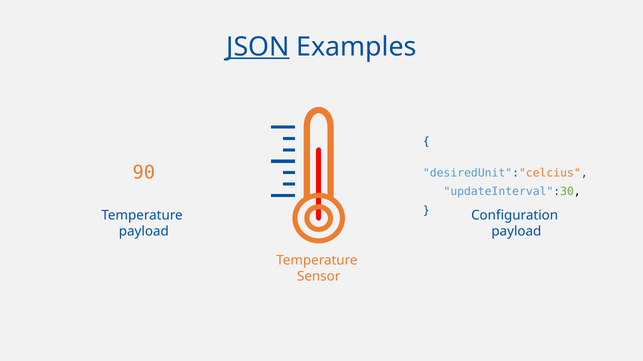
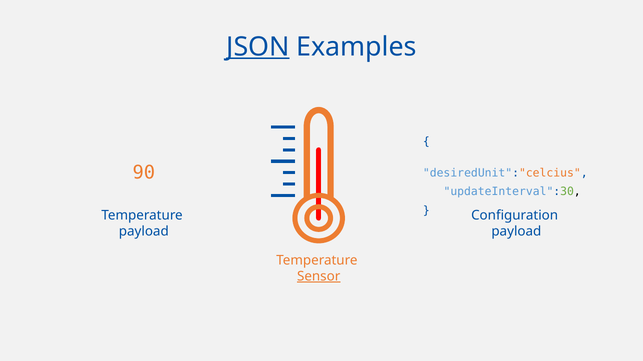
Sensor underline: none -> present
